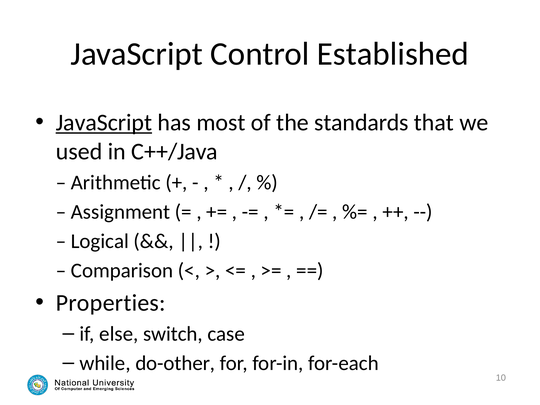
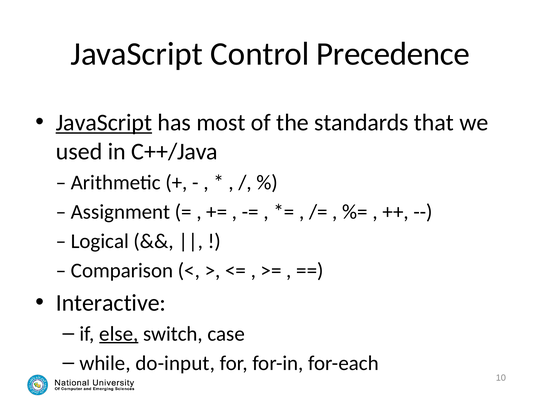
Established: Established -> Precedence
Properties: Properties -> Interactive
else underline: none -> present
do-other: do-other -> do-input
